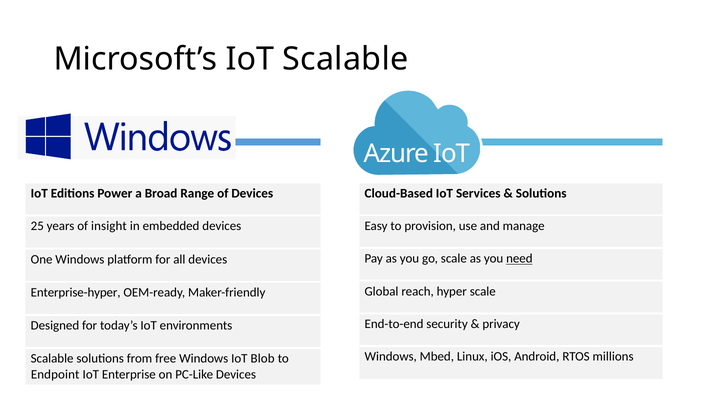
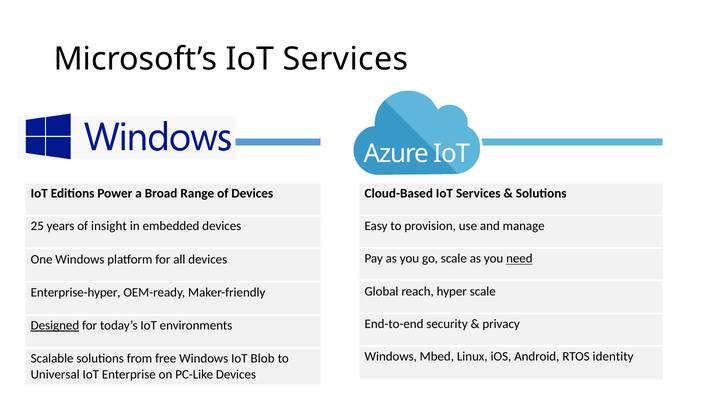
Microsoft’s IoT Scalable: Scalable -> Services
Designed underline: none -> present
millions: millions -> identity
Endpoint: Endpoint -> Universal
